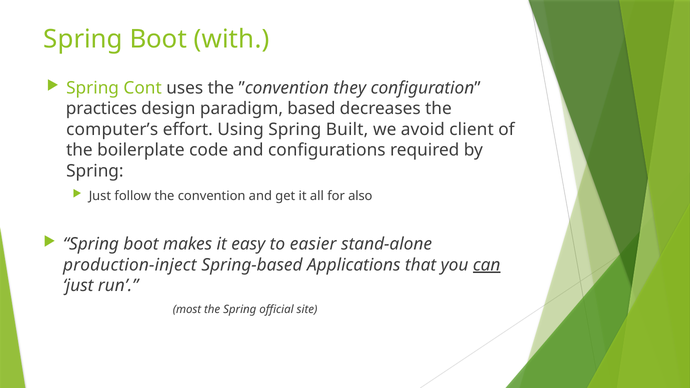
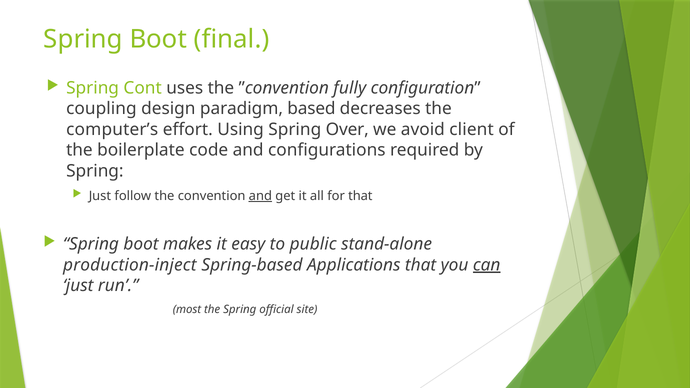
with: with -> final
they: they -> fully
practices: practices -> coupling
Built: Built -> Over
and at (260, 196) underline: none -> present
for also: also -> that
easier: easier -> public
